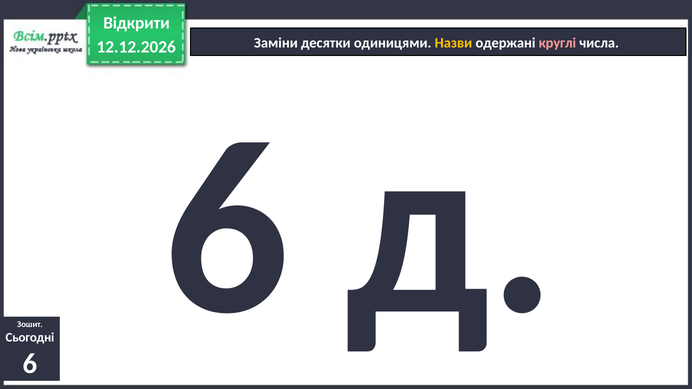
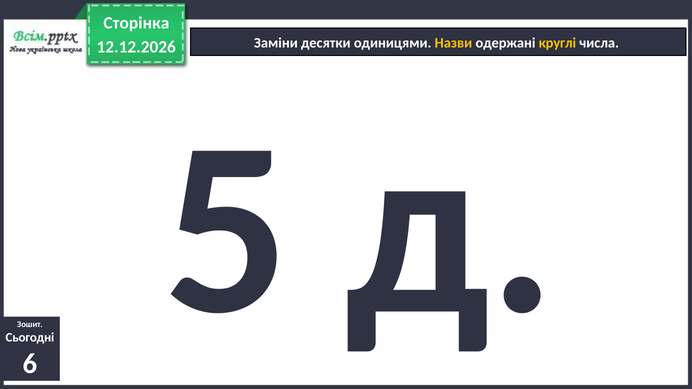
Відкрити: Відкрити -> Сторінка
круглі colour: pink -> yellow
6 6: 6 -> 5
